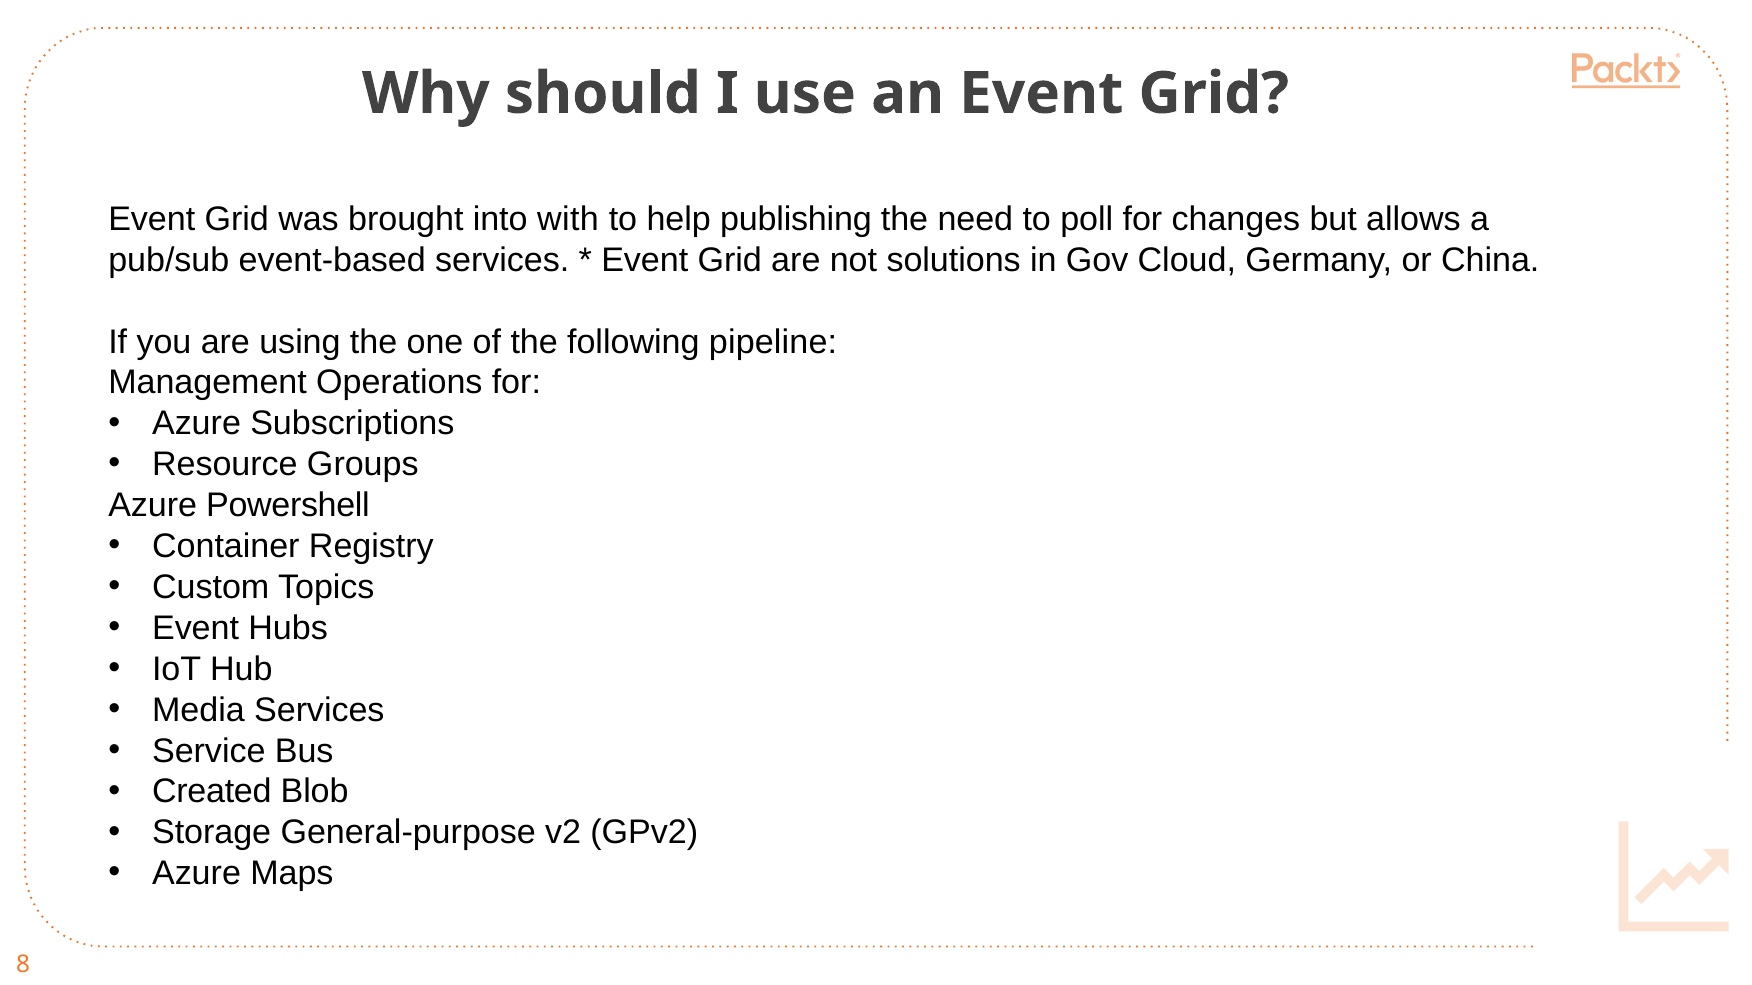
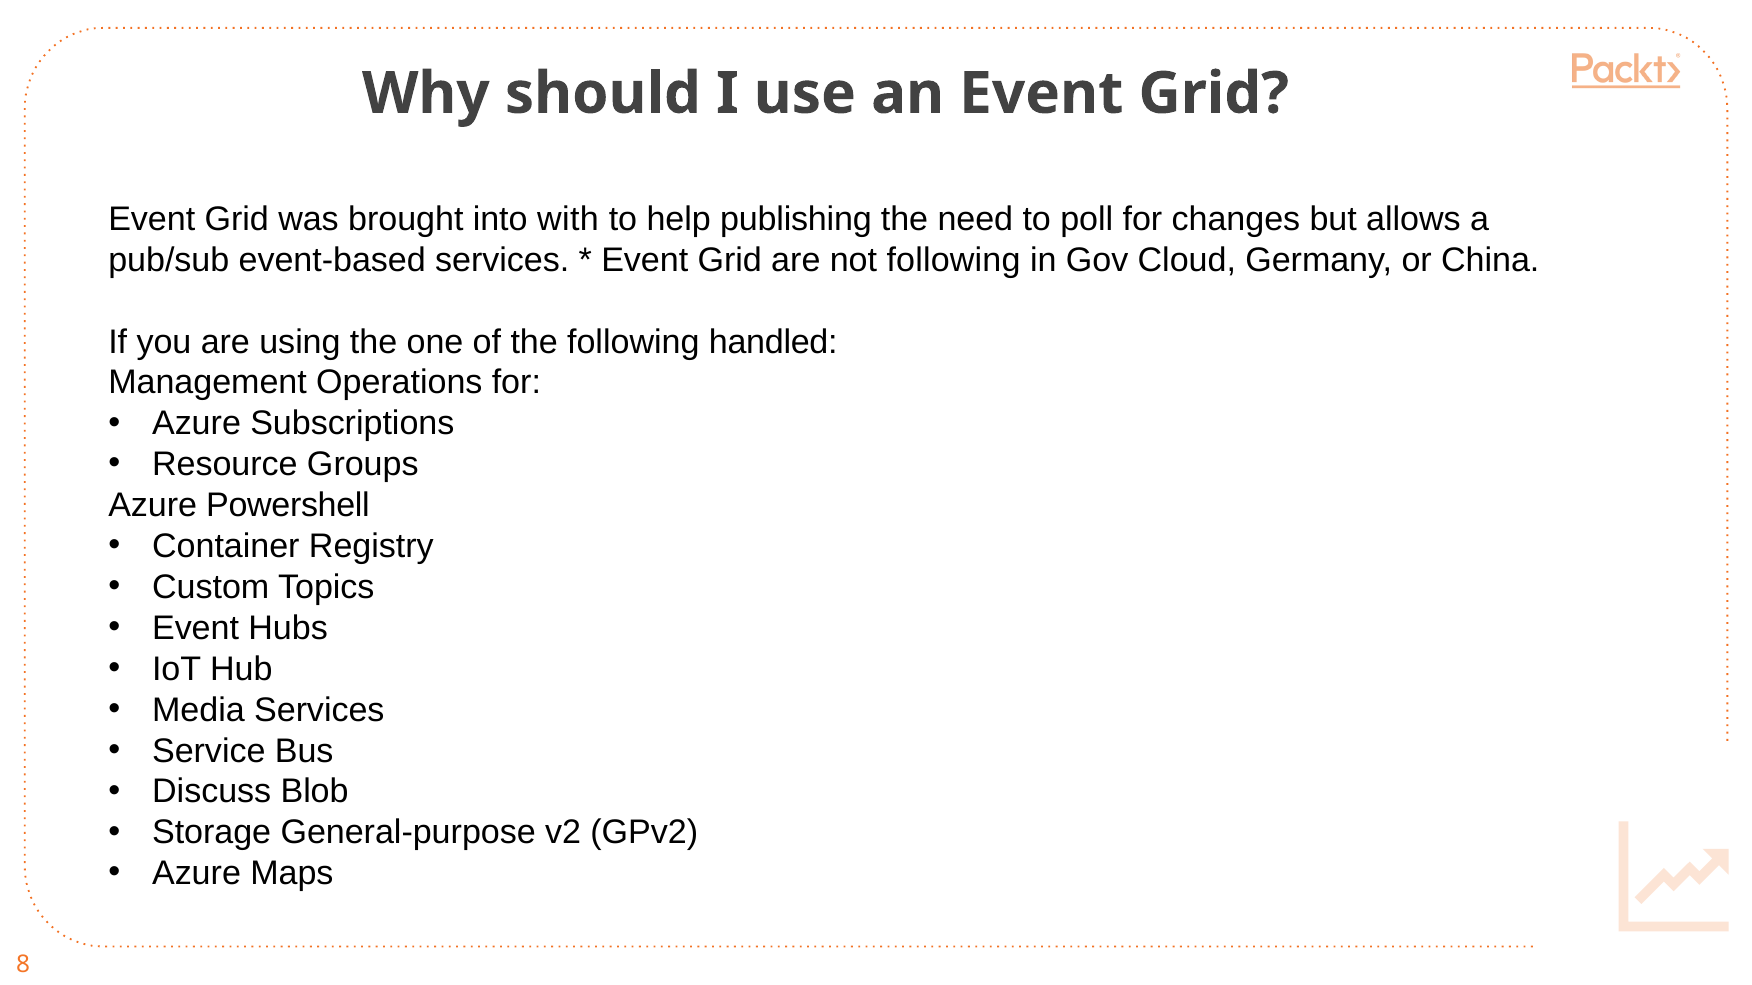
not solutions: solutions -> following
pipeline: pipeline -> handled
Created: Created -> Discuss
